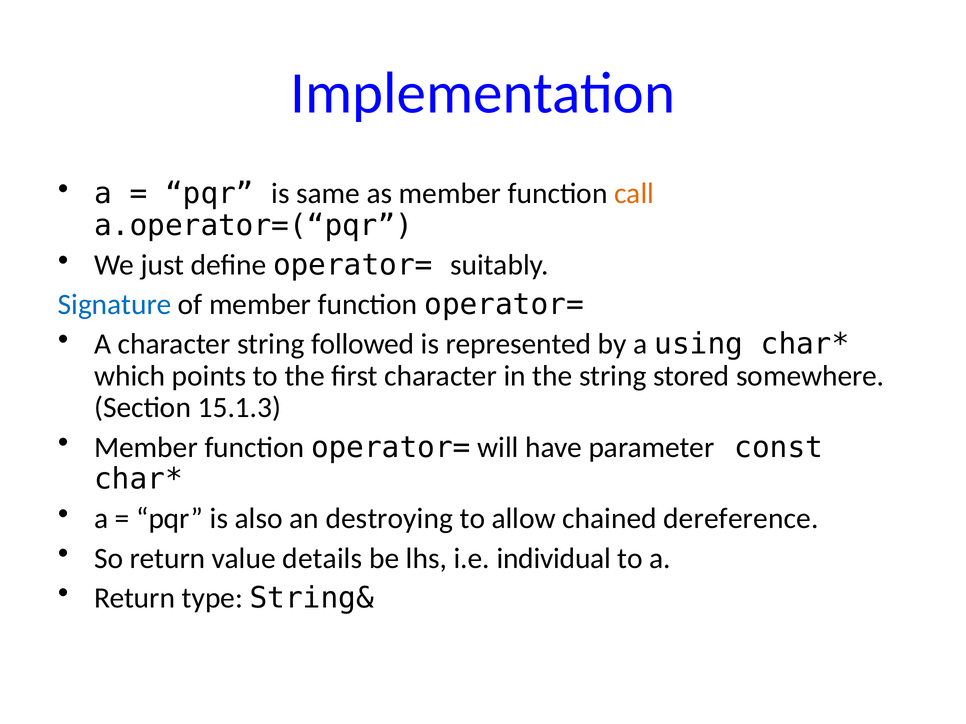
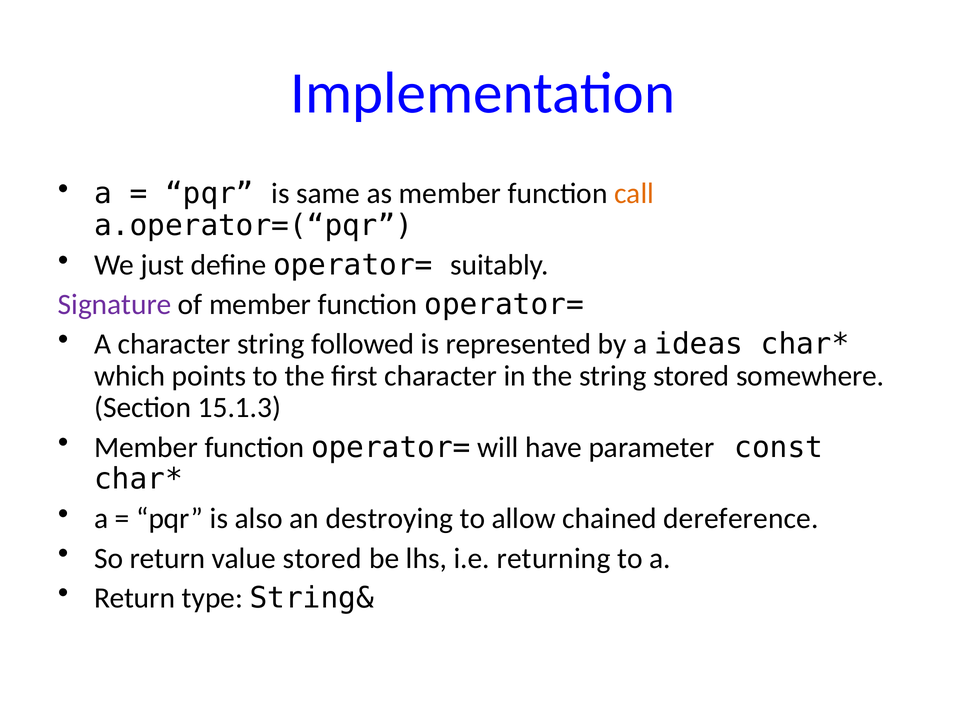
Signature colour: blue -> purple
using: using -> ideas
value details: details -> stored
individual: individual -> returning
